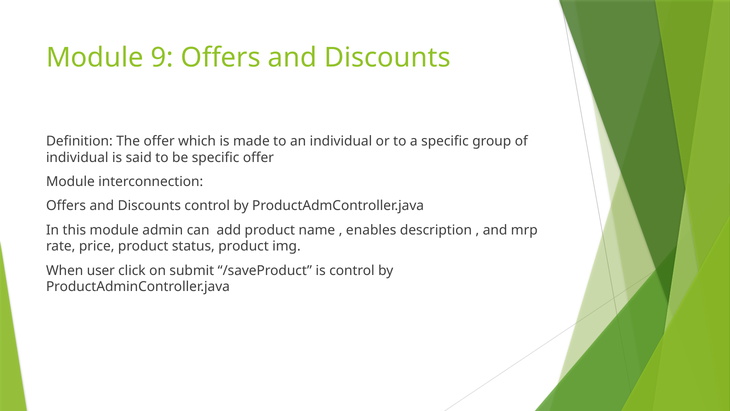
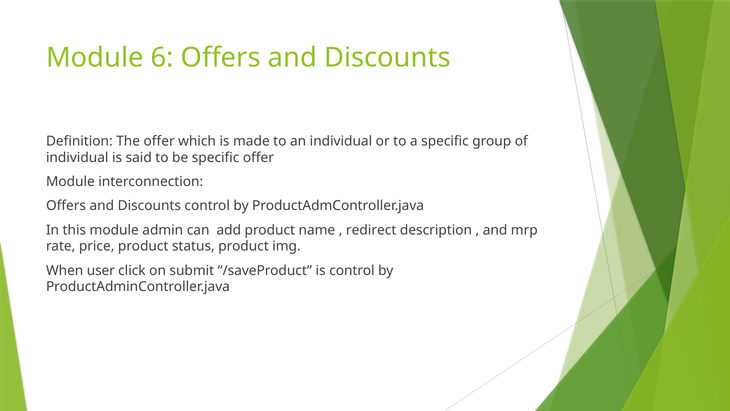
9: 9 -> 6
enables: enables -> redirect
